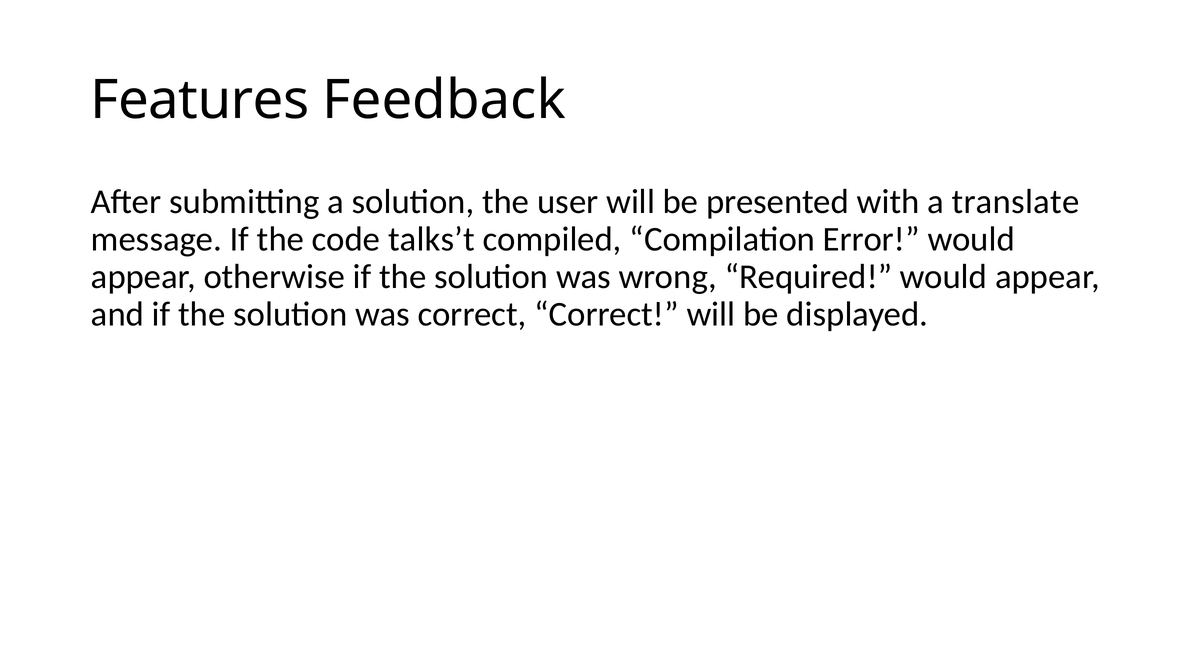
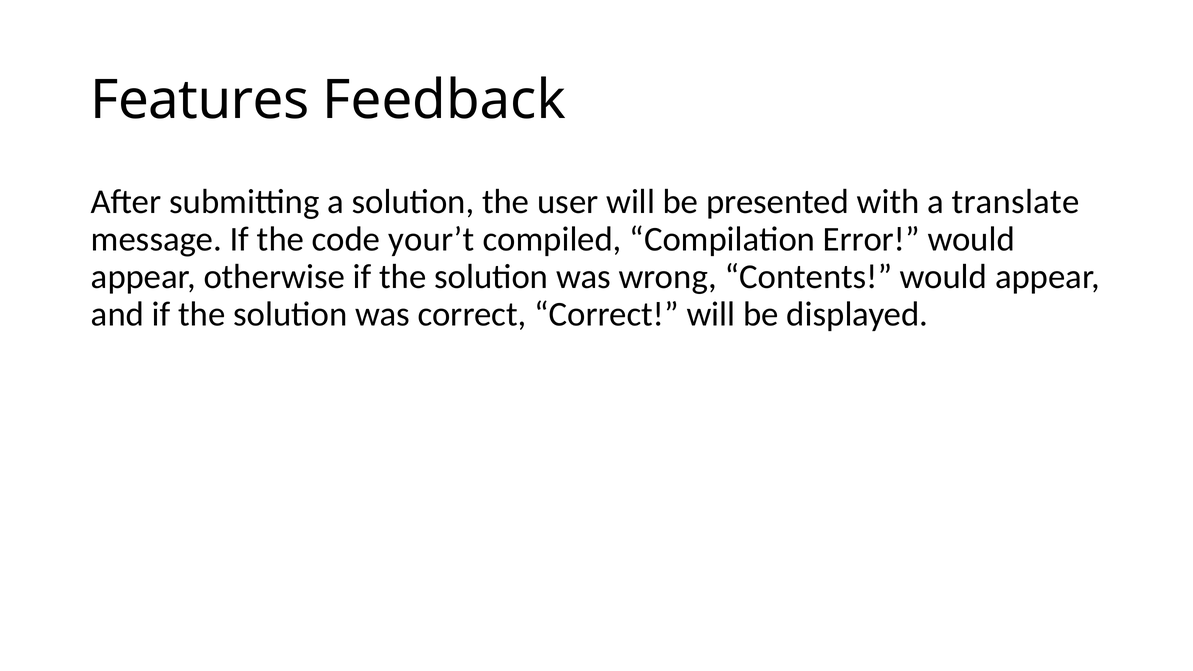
talks’t: talks’t -> your’t
Required: Required -> Contents
